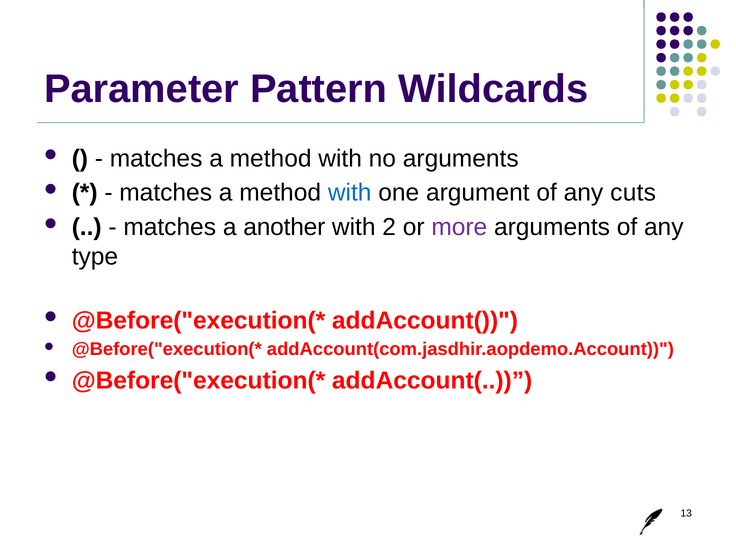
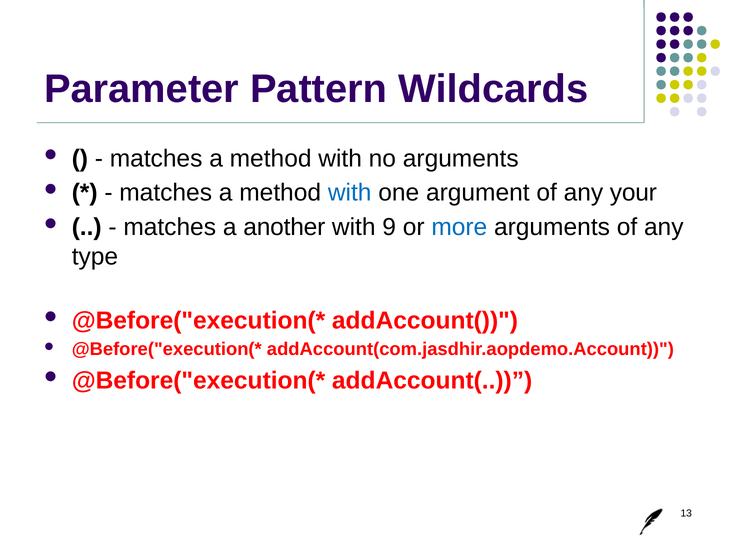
cuts: cuts -> your
2: 2 -> 9
more colour: purple -> blue
